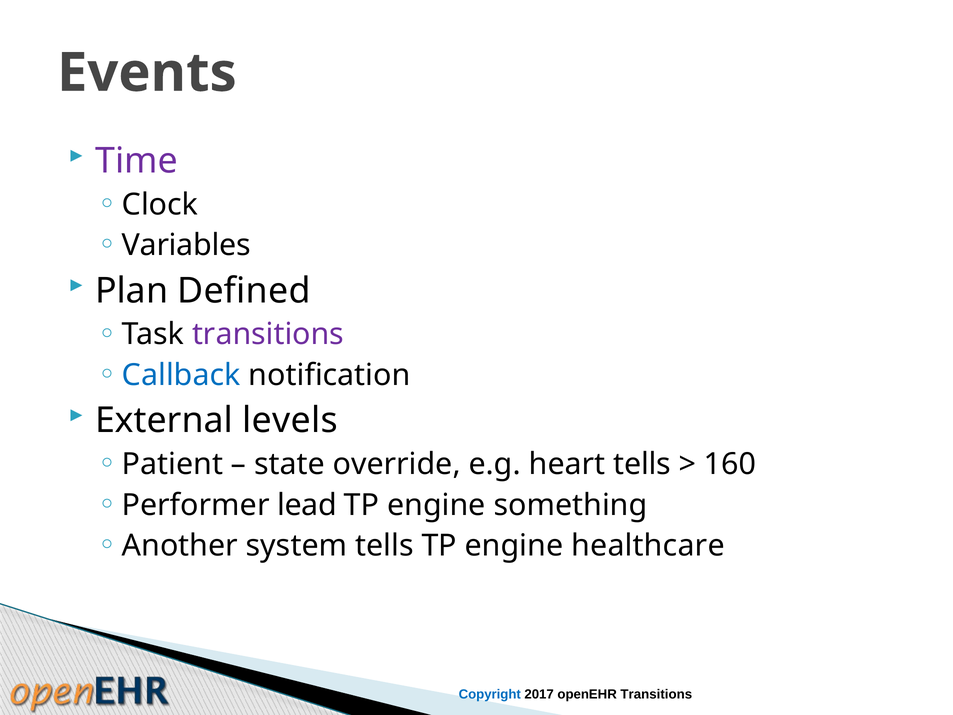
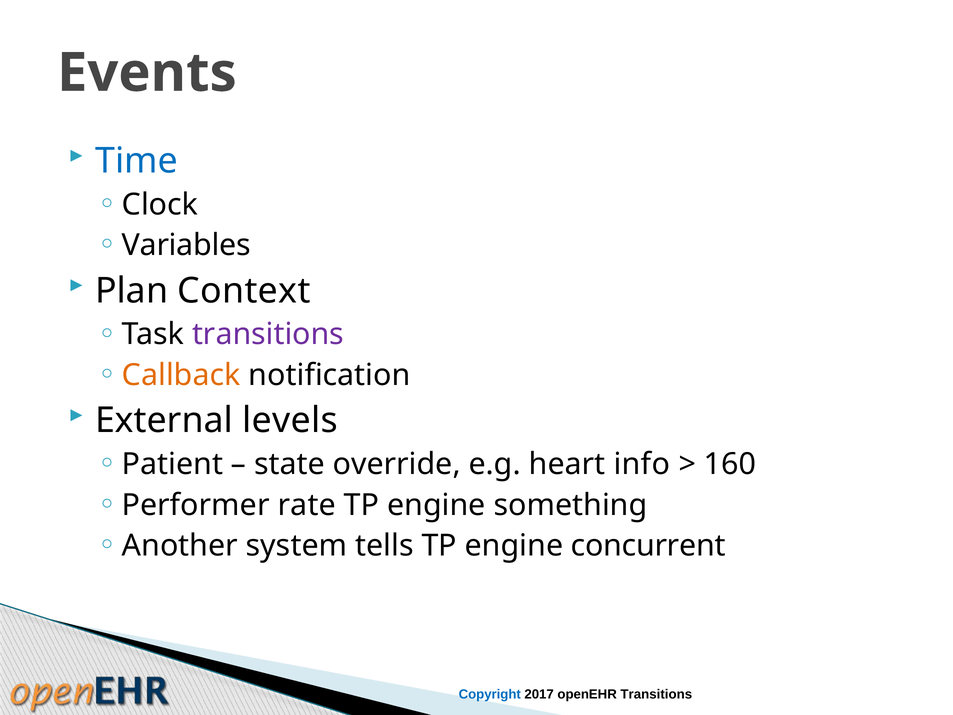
Time colour: purple -> blue
Defined: Defined -> Context
Callback colour: blue -> orange
heart tells: tells -> info
lead: lead -> rate
healthcare: healthcare -> concurrent
